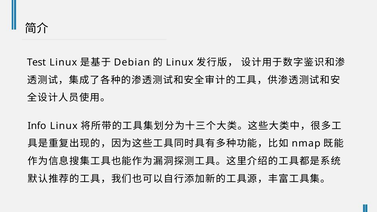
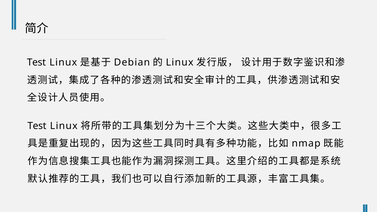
Info at (37, 126): Info -> Test
